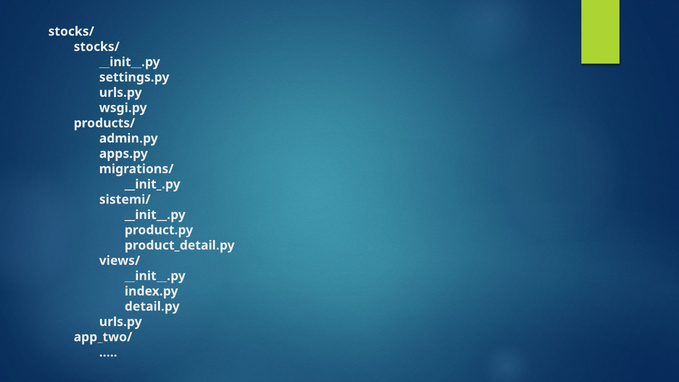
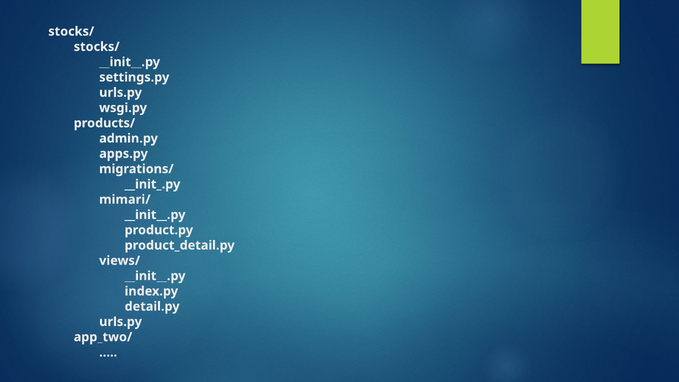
sistemi/: sistemi/ -> mimari/
